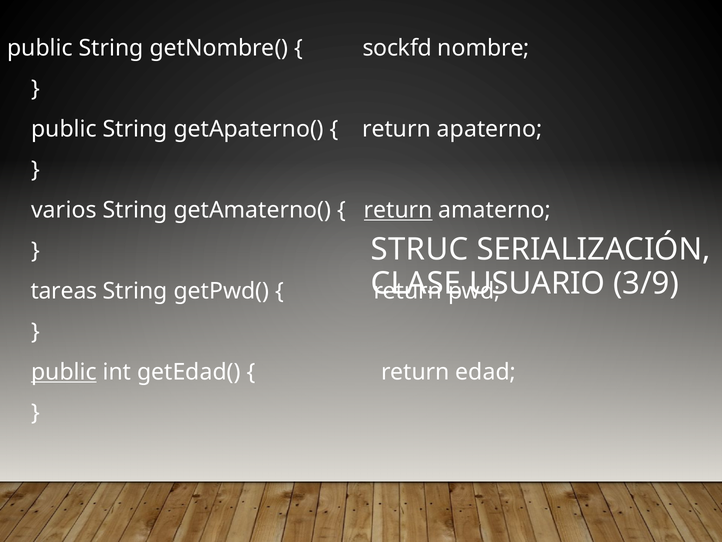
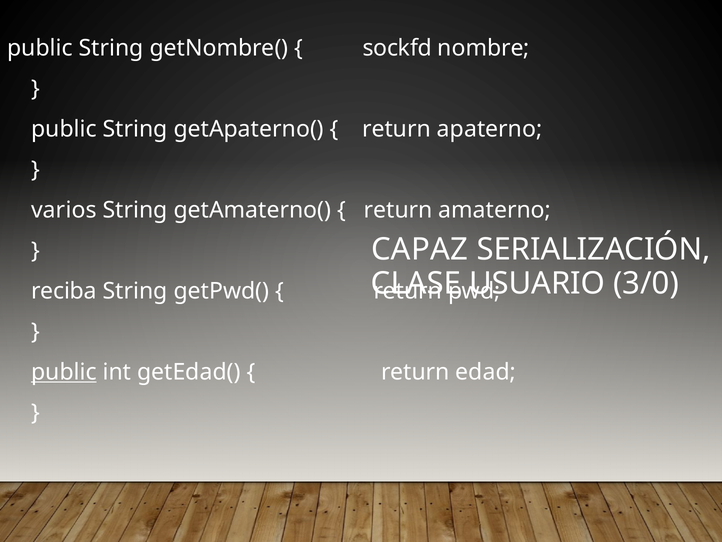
return at (398, 210) underline: present -> none
STRUC: STRUC -> CAPAZ
3/9: 3/9 -> 3/0
tareas: tareas -> reciba
